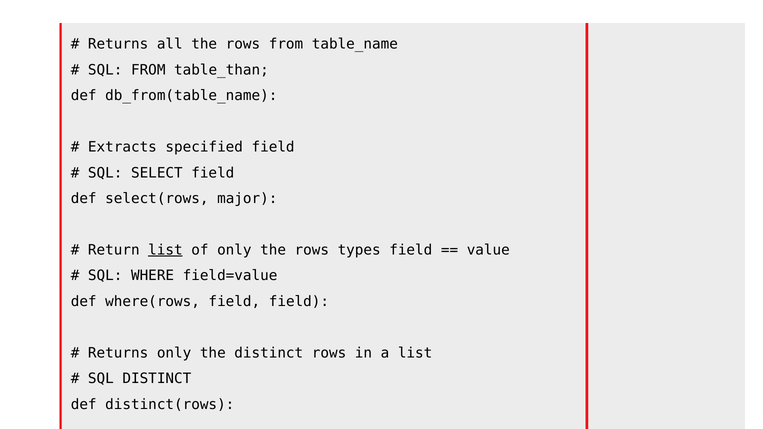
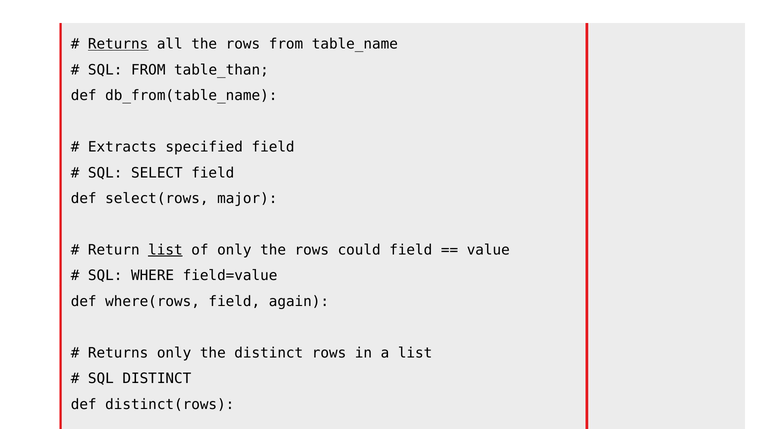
Returns at (118, 44) underline: none -> present
types: types -> could
field field: field -> again
